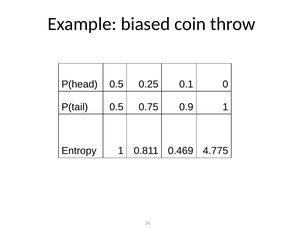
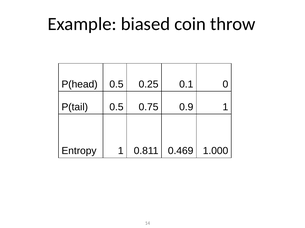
4.775: 4.775 -> 1.000
